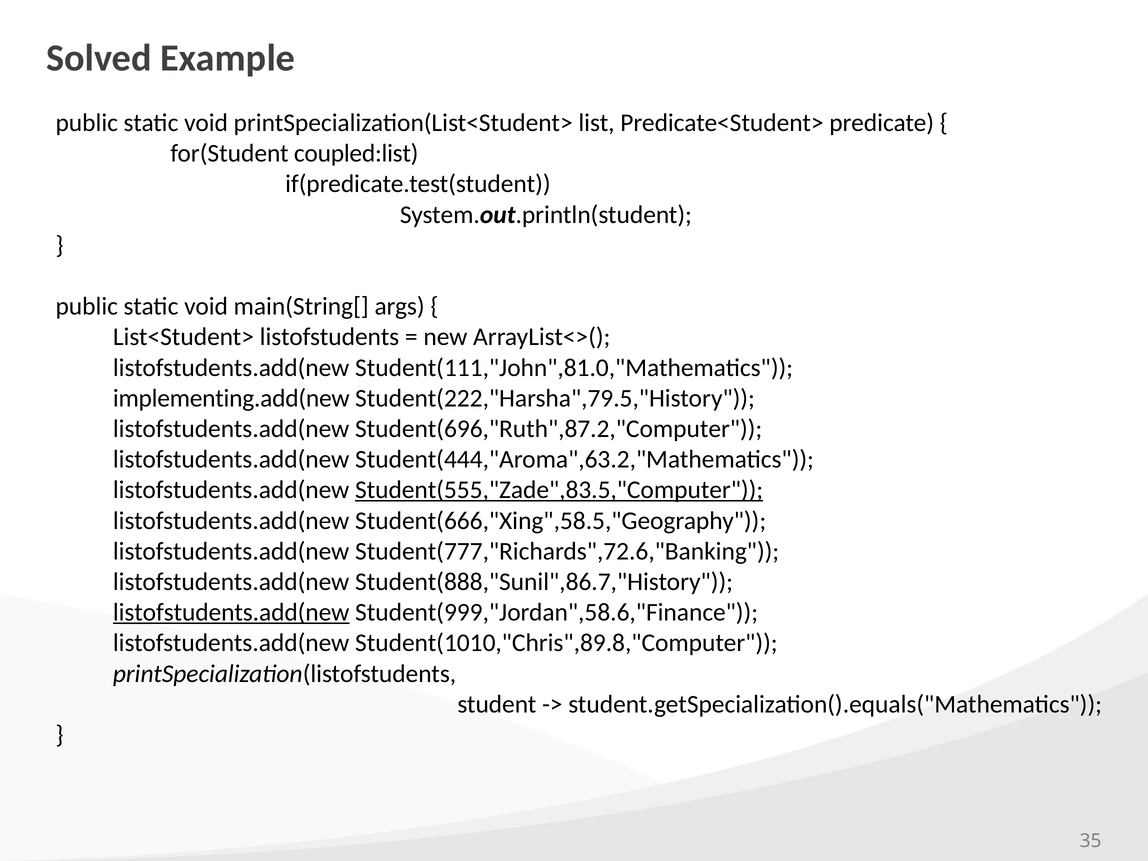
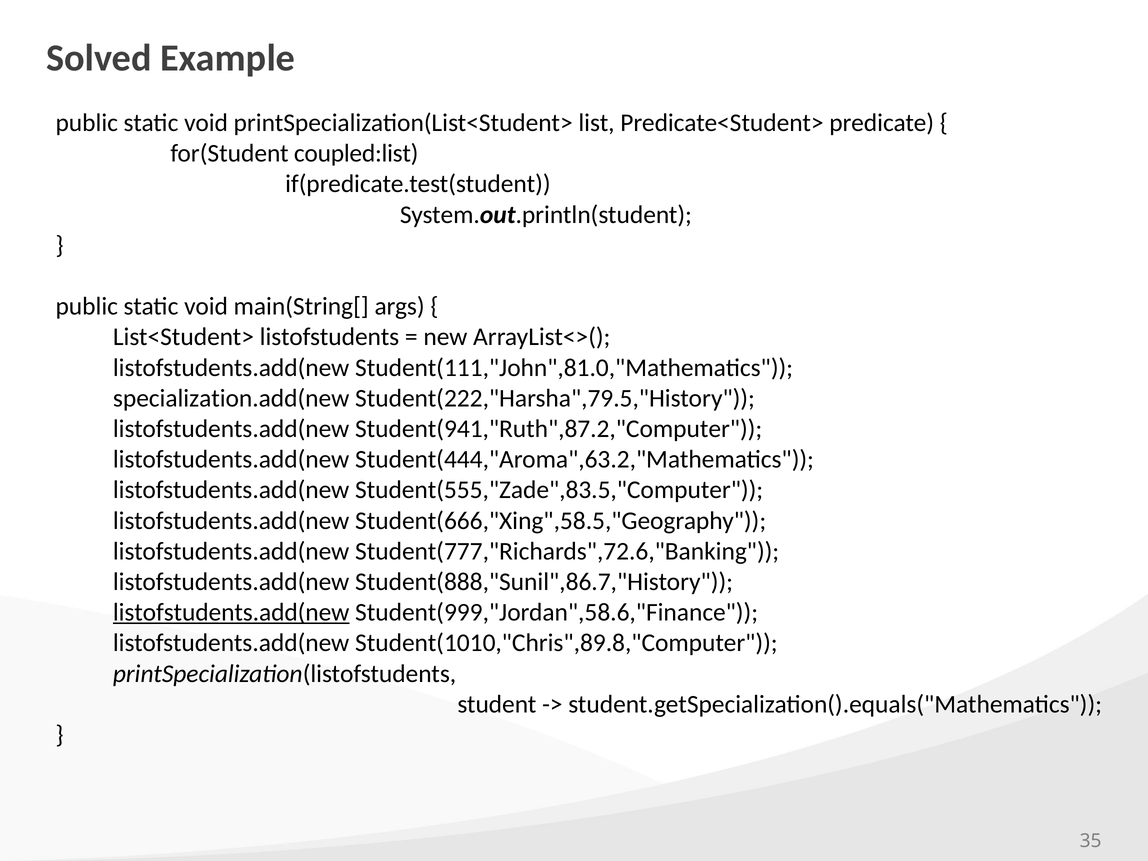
implementing.add(new: implementing.add(new -> specialization.add(new
Student(696,"Ruth",87.2,"Computer: Student(696,"Ruth",87.2,"Computer -> Student(941,"Ruth",87.2,"Computer
Student(555,"Zade",83.5,"Computer underline: present -> none
